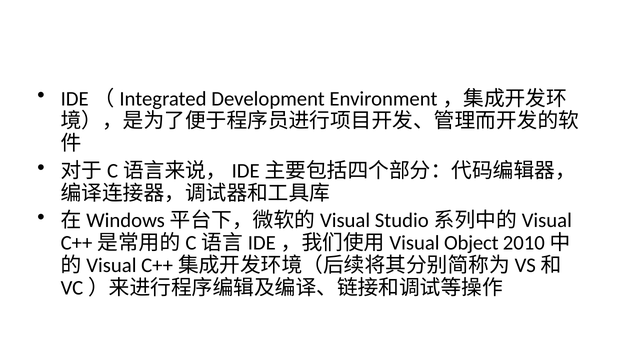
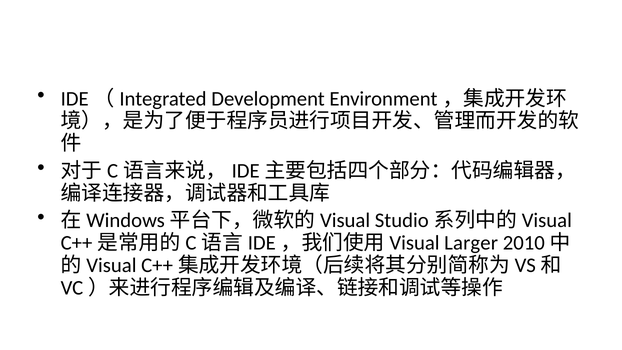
Object: Object -> Larger
